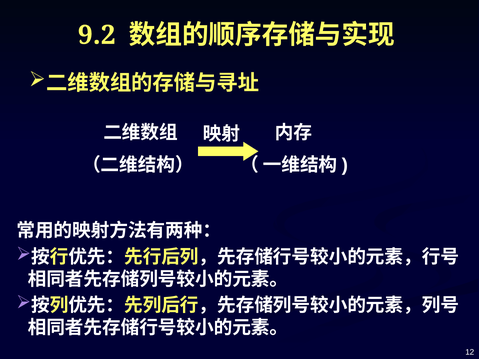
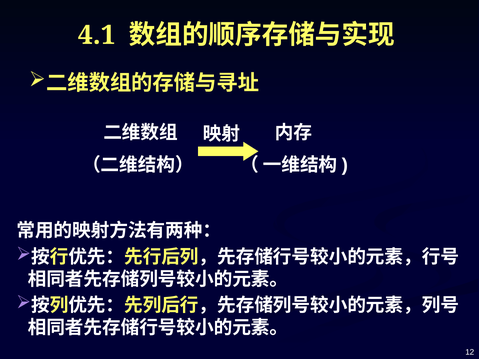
9.2: 9.2 -> 4.1
